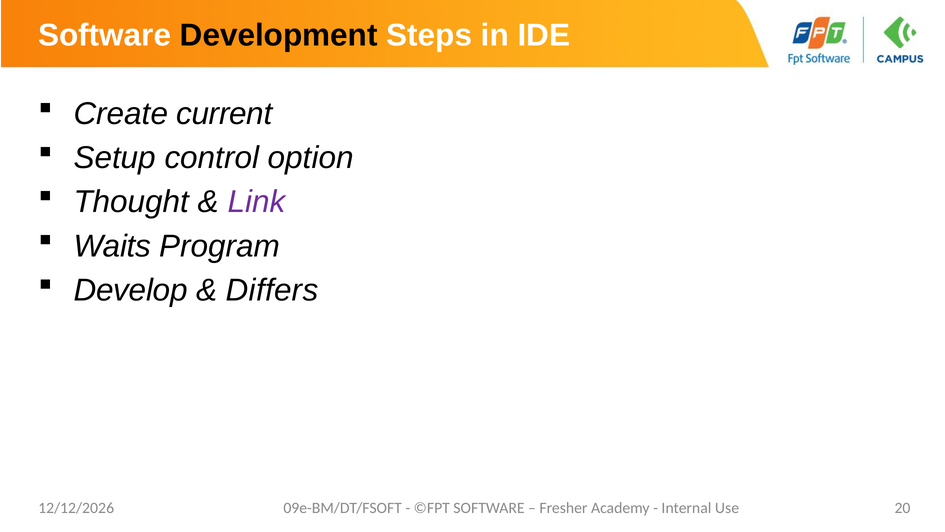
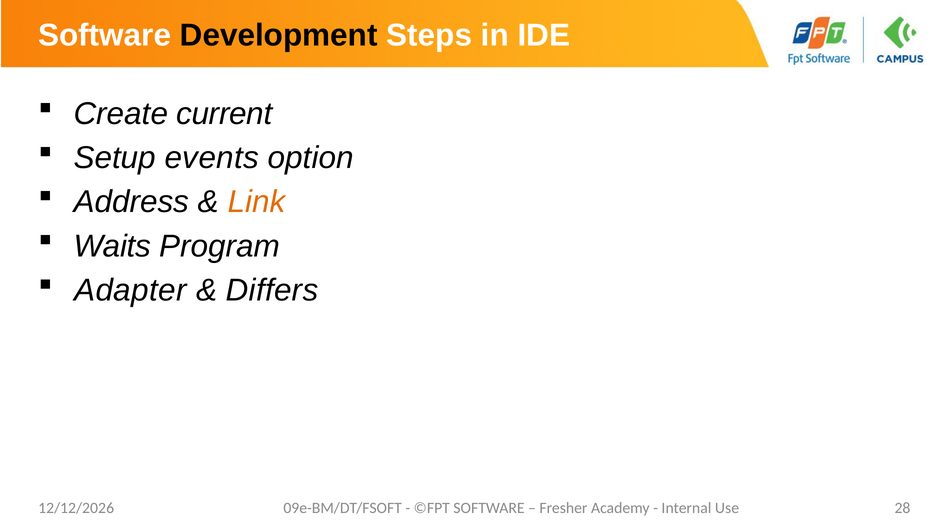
control: control -> events
Thought: Thought -> Address
Link colour: purple -> orange
Develop: Develop -> Adapter
20: 20 -> 28
